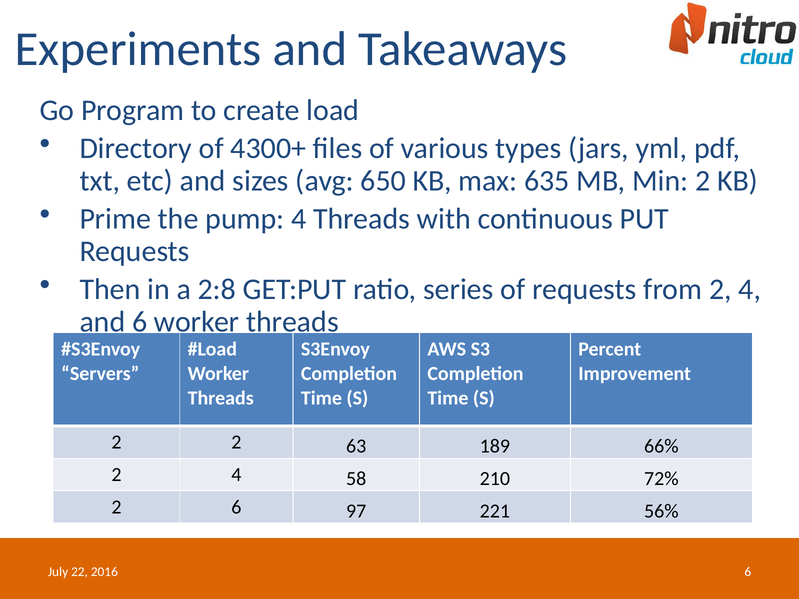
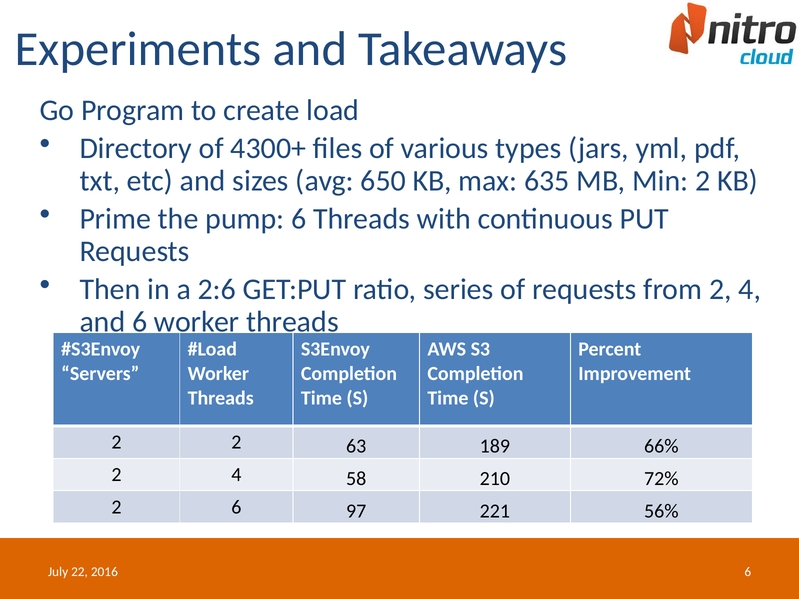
pump 4: 4 -> 6
2:8: 2:8 -> 2:6
